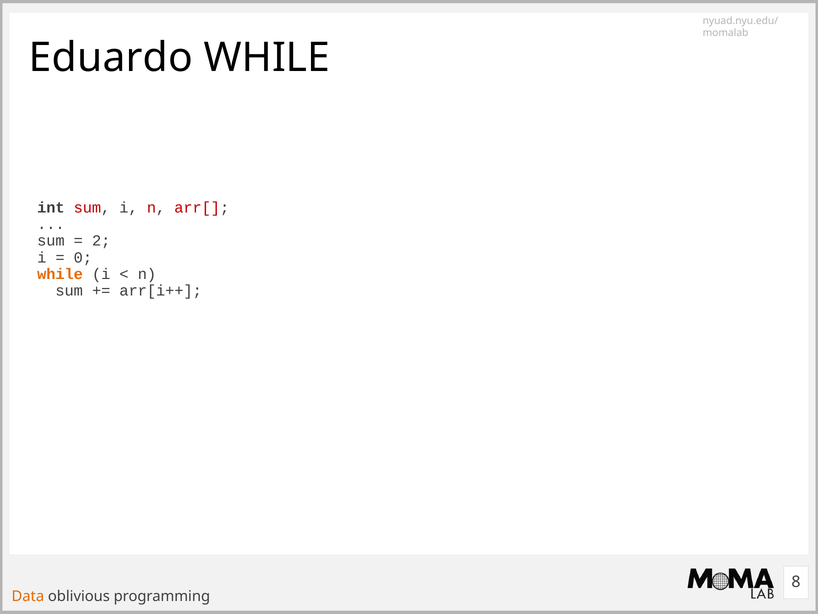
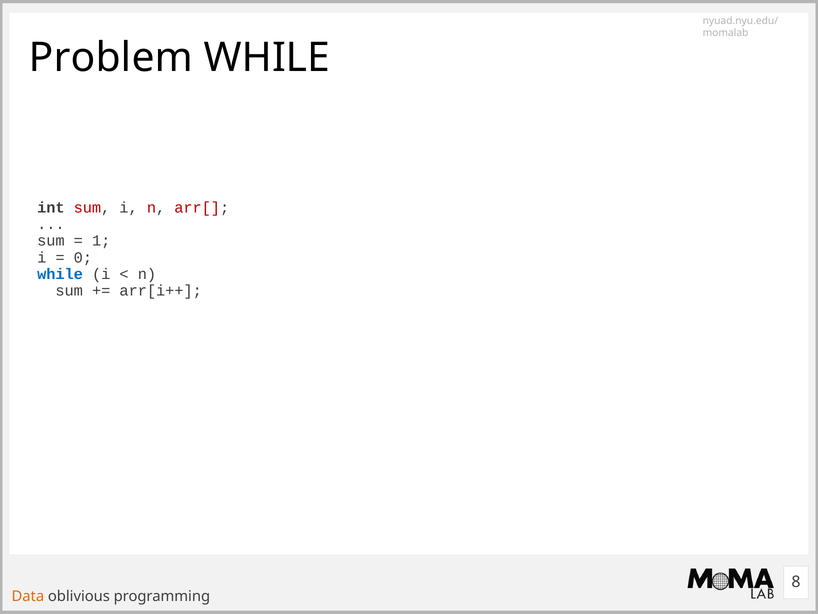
Eduardo: Eduardo -> Problem
2: 2 -> 1
while at (60, 274) colour: orange -> blue
